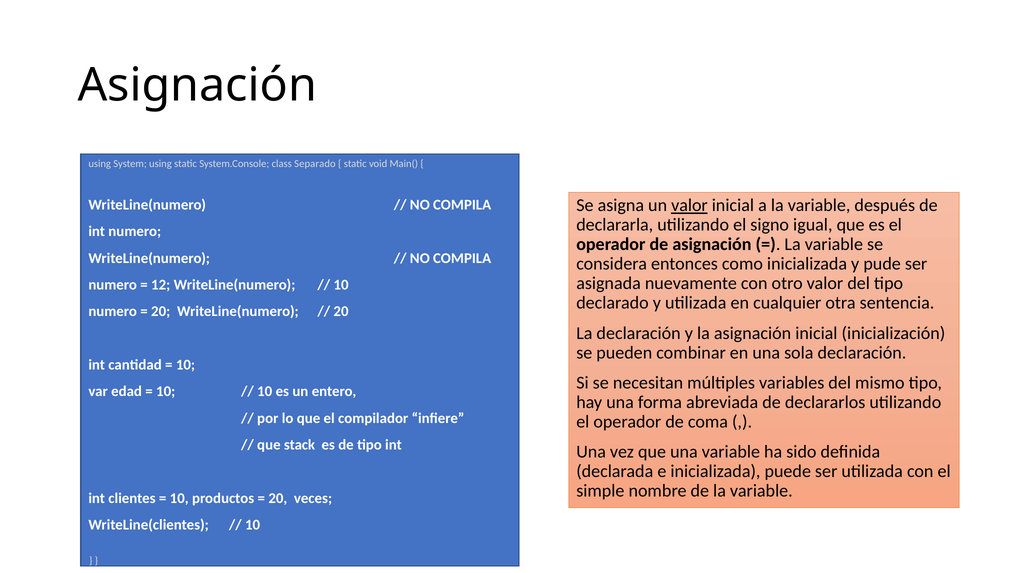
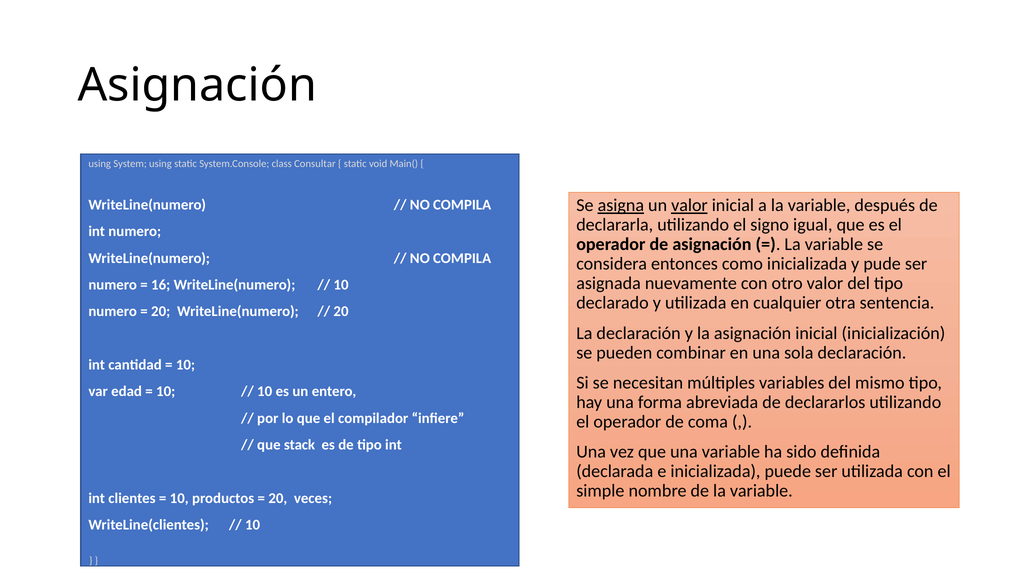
Separado: Separado -> Consultar
asigna underline: none -> present
12: 12 -> 16
